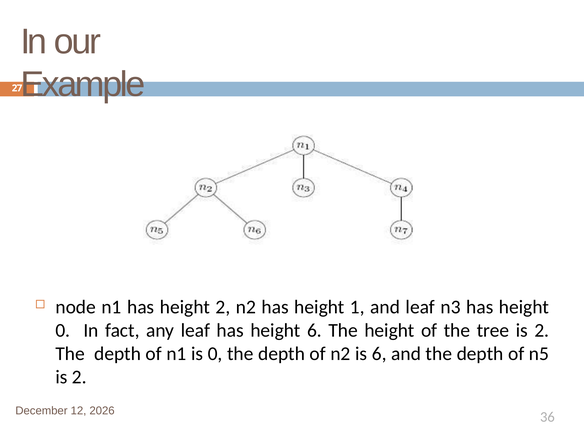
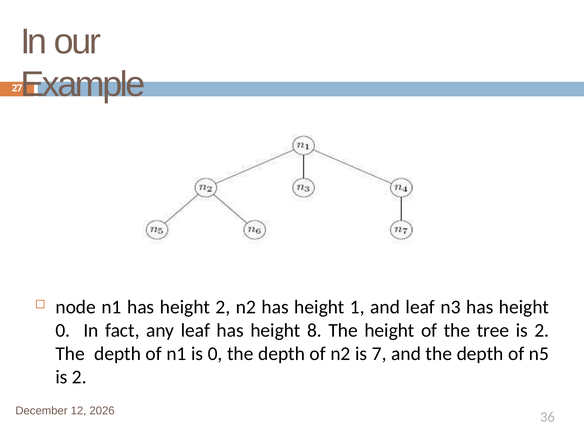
height 6: 6 -> 8
is 6: 6 -> 7
